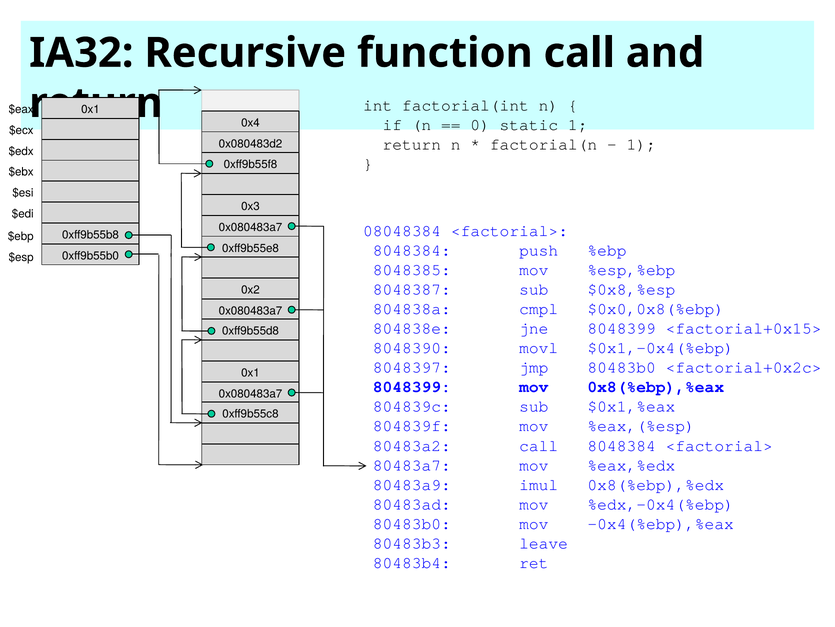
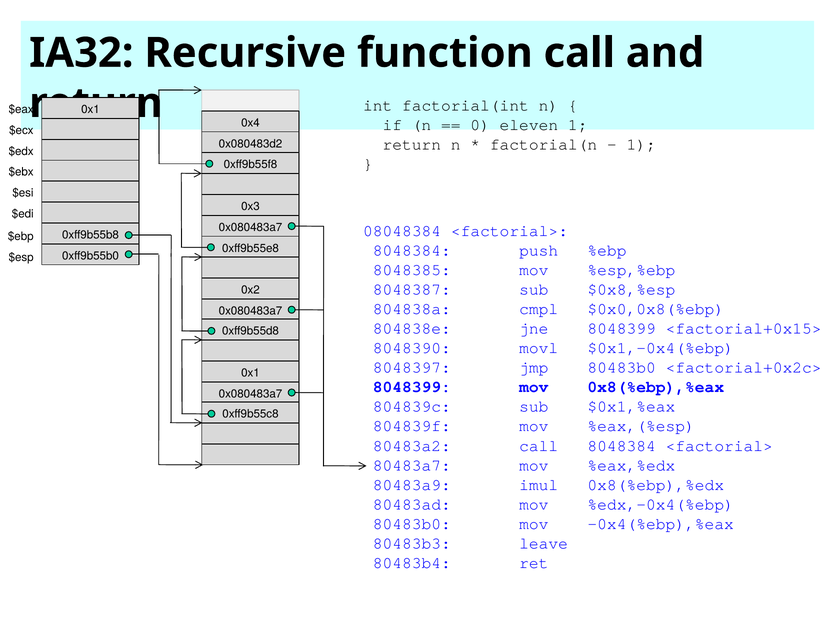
static: static -> eleven
